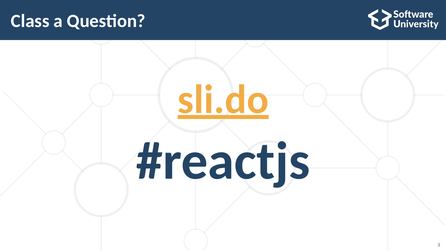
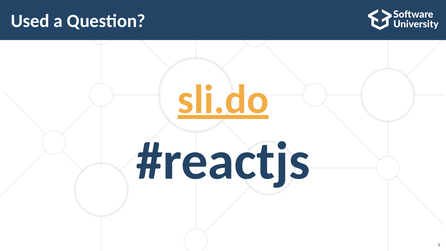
Class: Class -> Used
